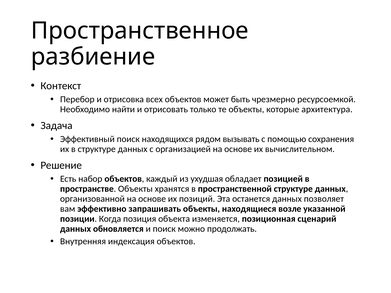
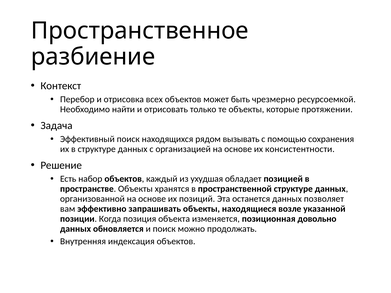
архитектура: архитектура -> протяжении
вычислительном: вычислительном -> консистентности
сценарий: сценарий -> довольно
